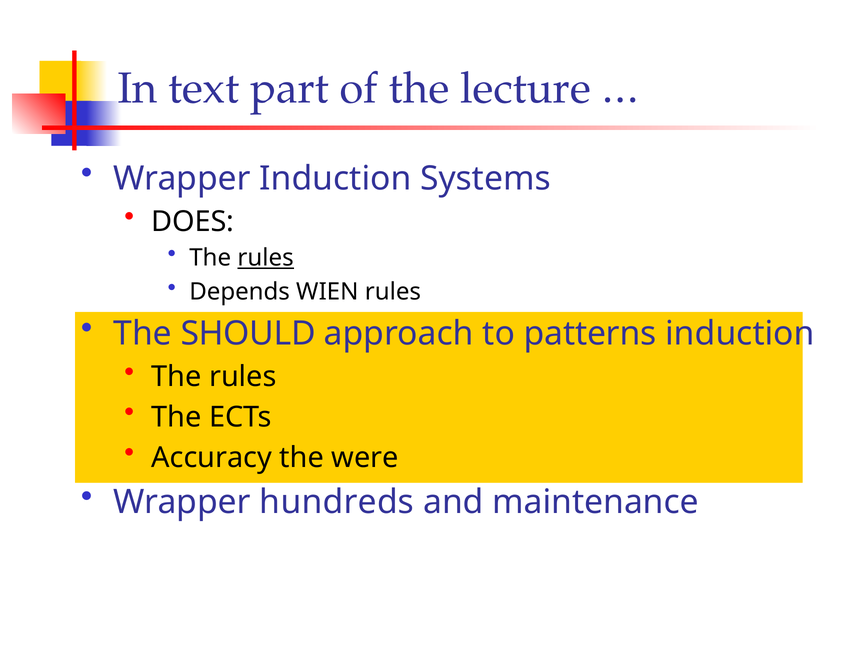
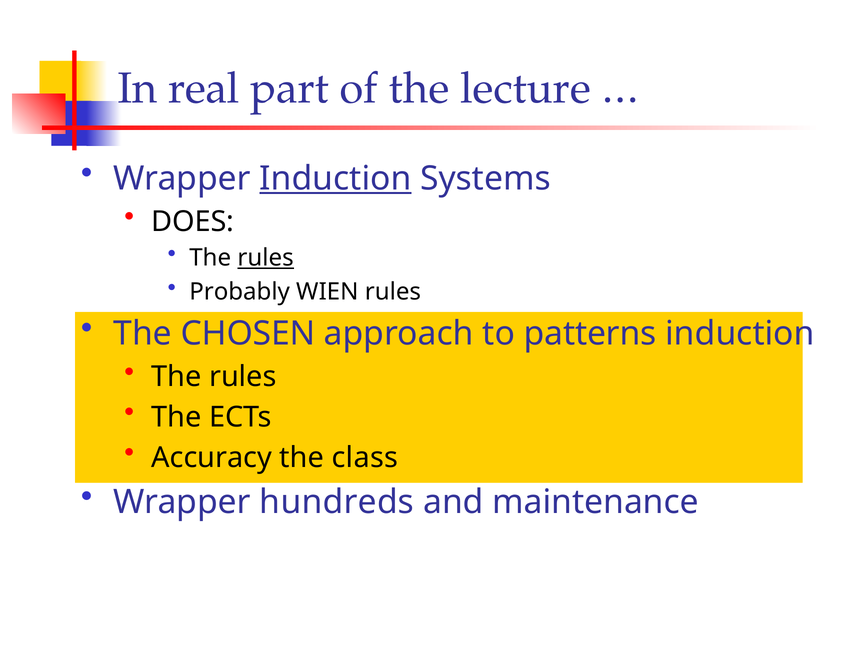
text: text -> real
Induction at (335, 179) underline: none -> present
Depends: Depends -> Probably
SHOULD: SHOULD -> CHOSEN
were: were -> class
